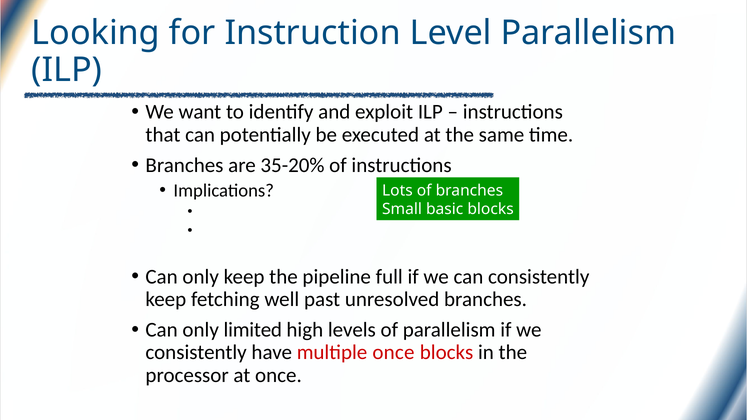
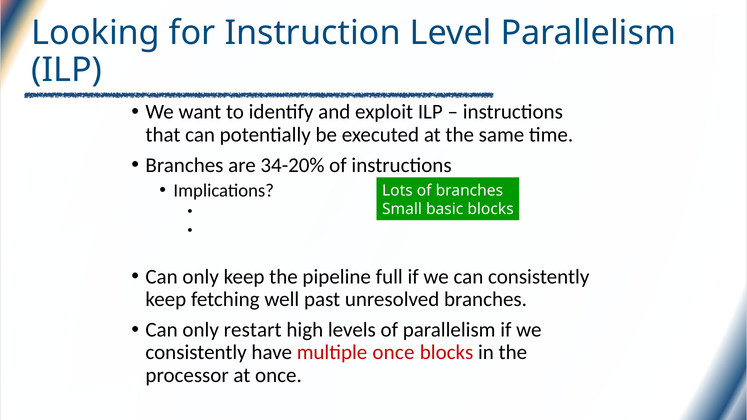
35-20%: 35-20% -> 34-20%
limited: limited -> restart
